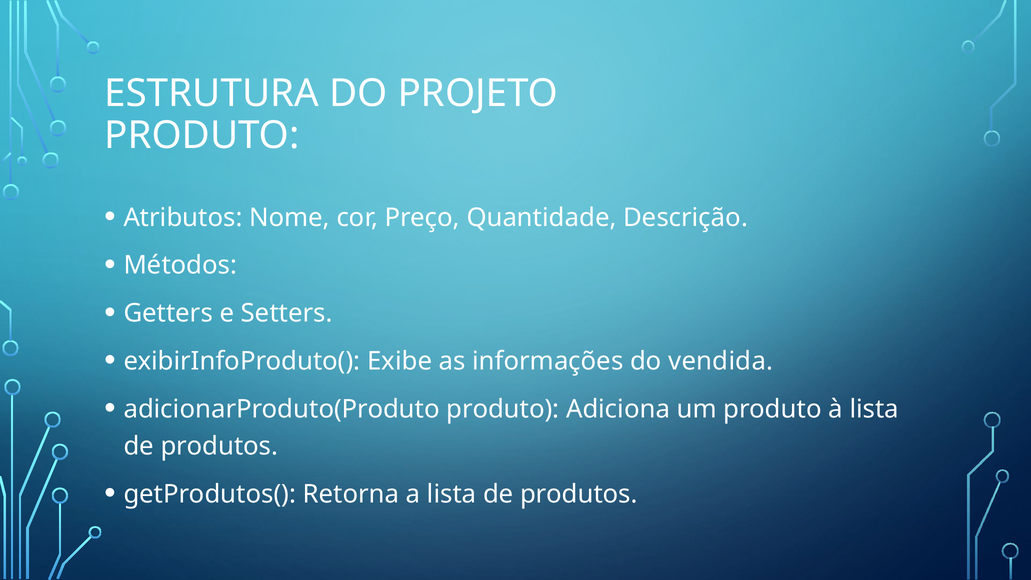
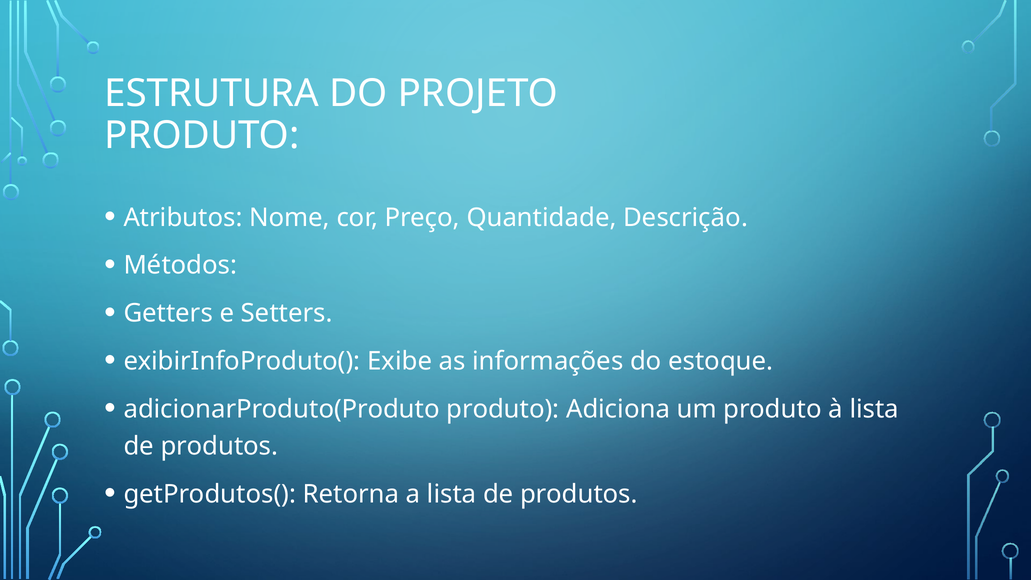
vendida: vendida -> estoque
